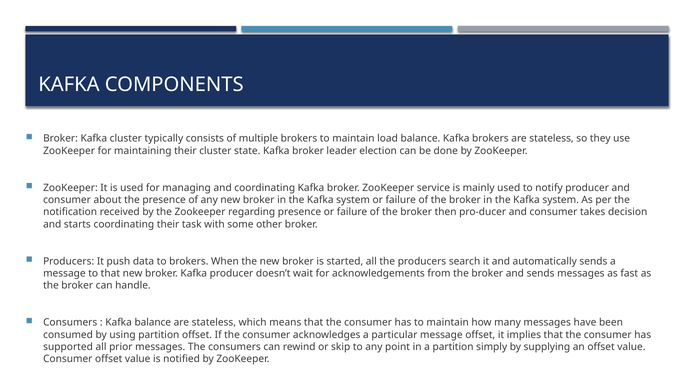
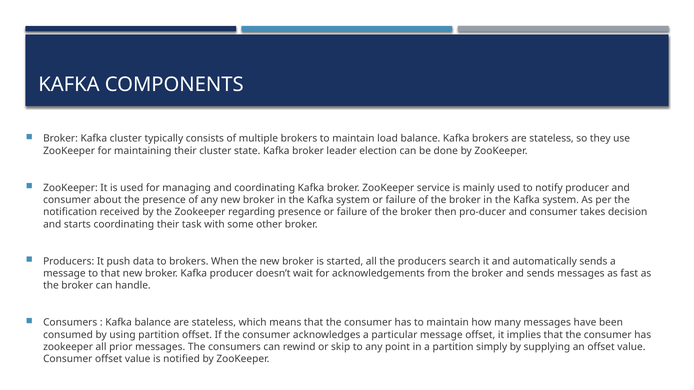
supported at (68, 347): supported -> zookeeper
